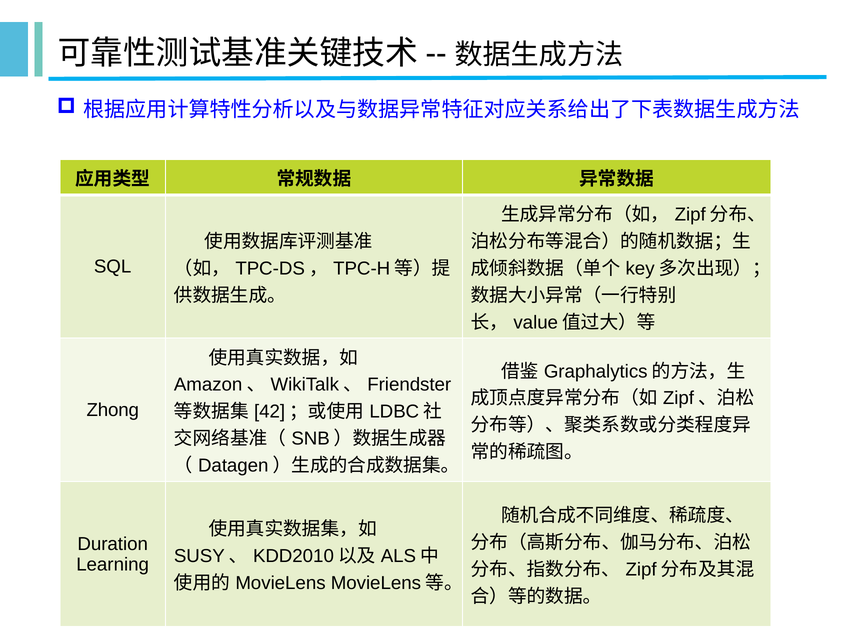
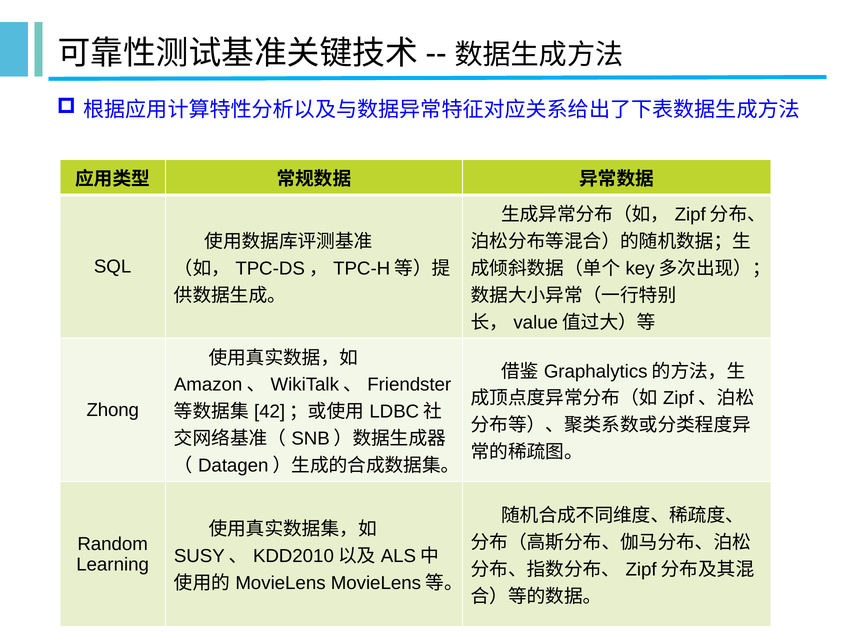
Duration: Duration -> Random
